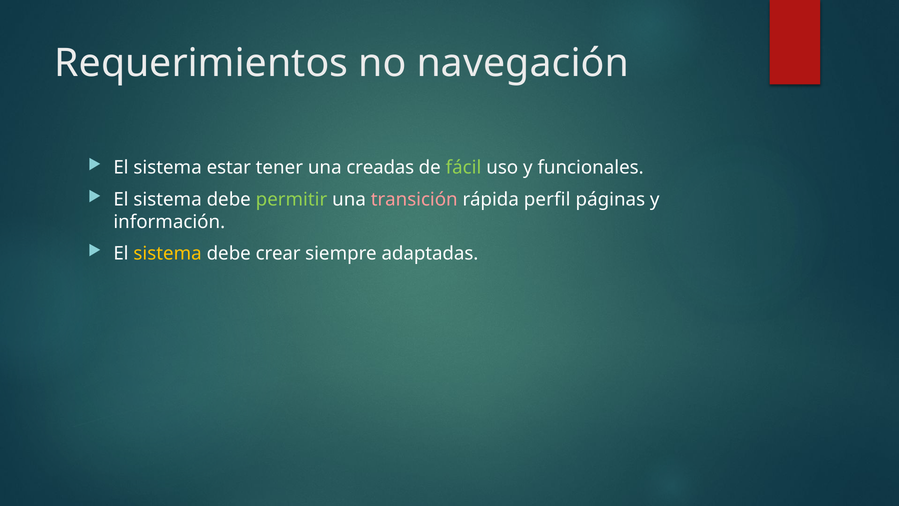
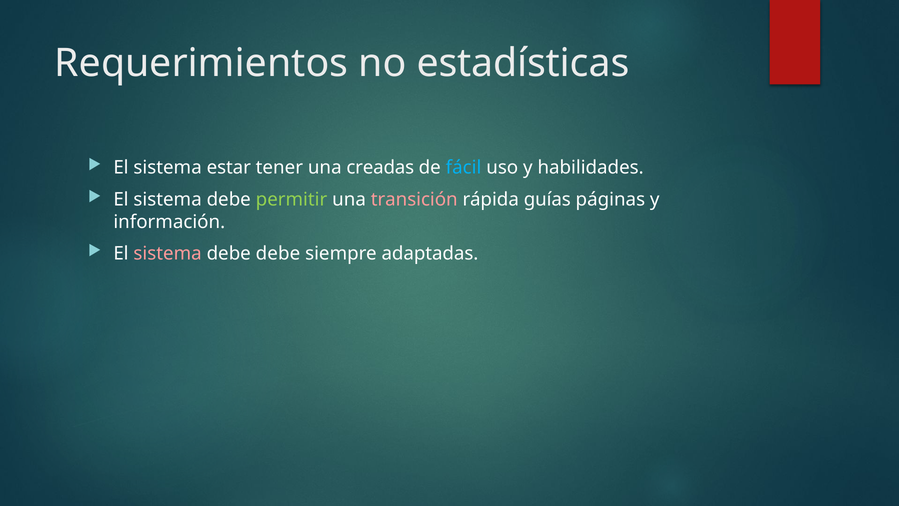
navegación: navegación -> estadísticas
fácil colour: light green -> light blue
funcionales: funcionales -> habilidades
perfil: perfil -> guías
sistema at (168, 254) colour: yellow -> pink
debe crear: crear -> debe
